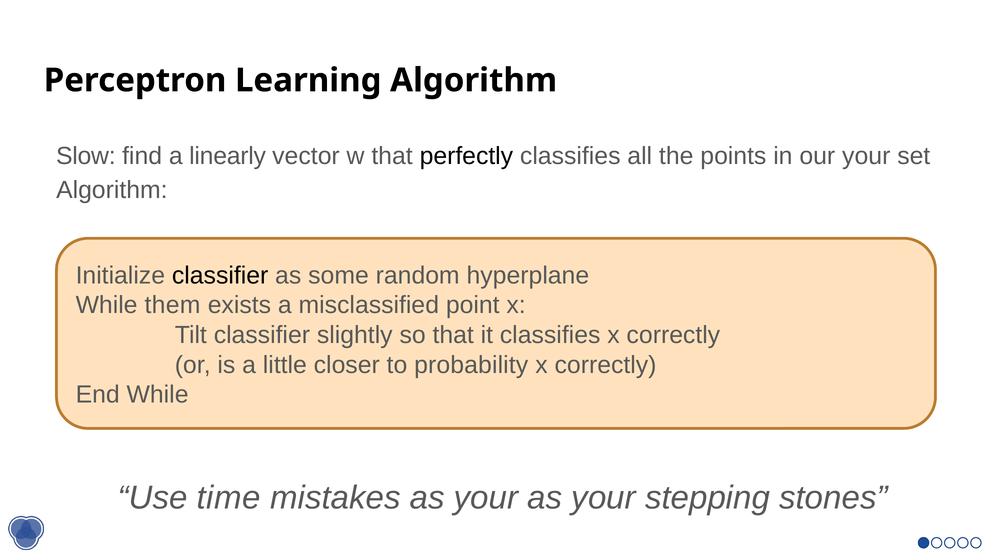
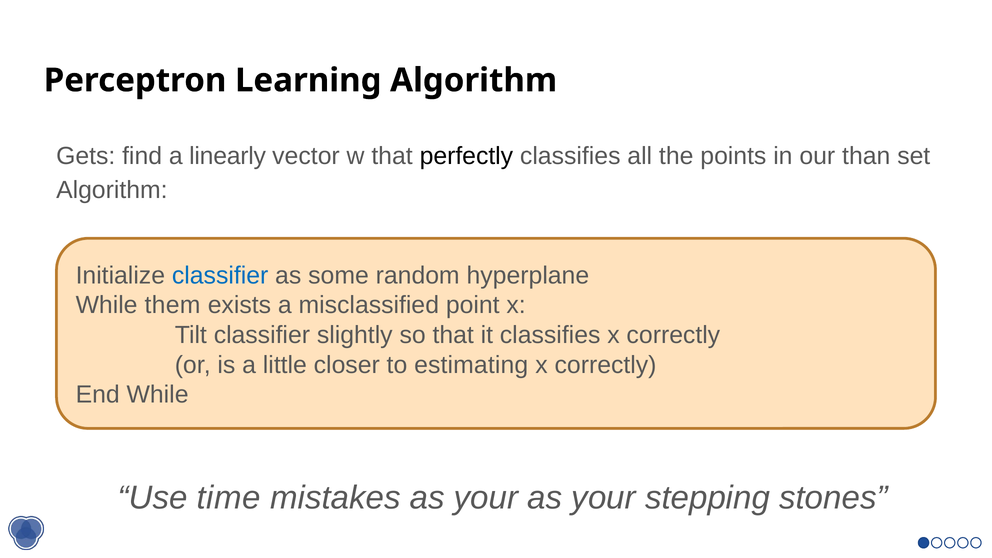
Slow: Slow -> Gets
our your: your -> than
classifier at (220, 276) colour: black -> blue
probability: probability -> estimating
